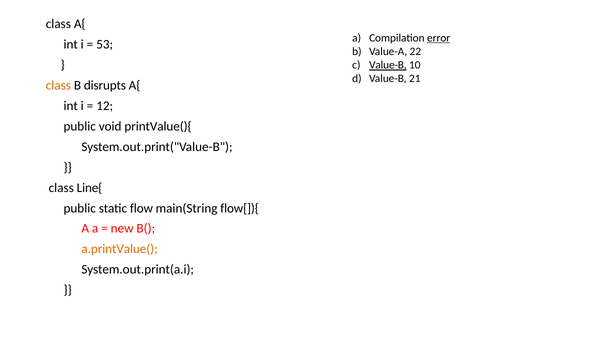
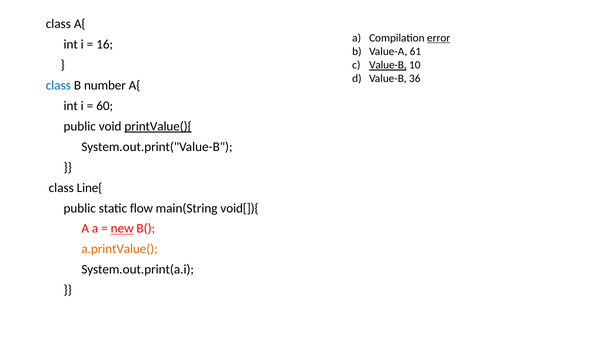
53: 53 -> 16
22: 22 -> 61
21: 21 -> 36
class at (58, 85) colour: orange -> blue
disrupts: disrupts -> number
12: 12 -> 60
printValue(){ underline: none -> present
flow[]){: flow[]){ -> void[]){
new underline: none -> present
